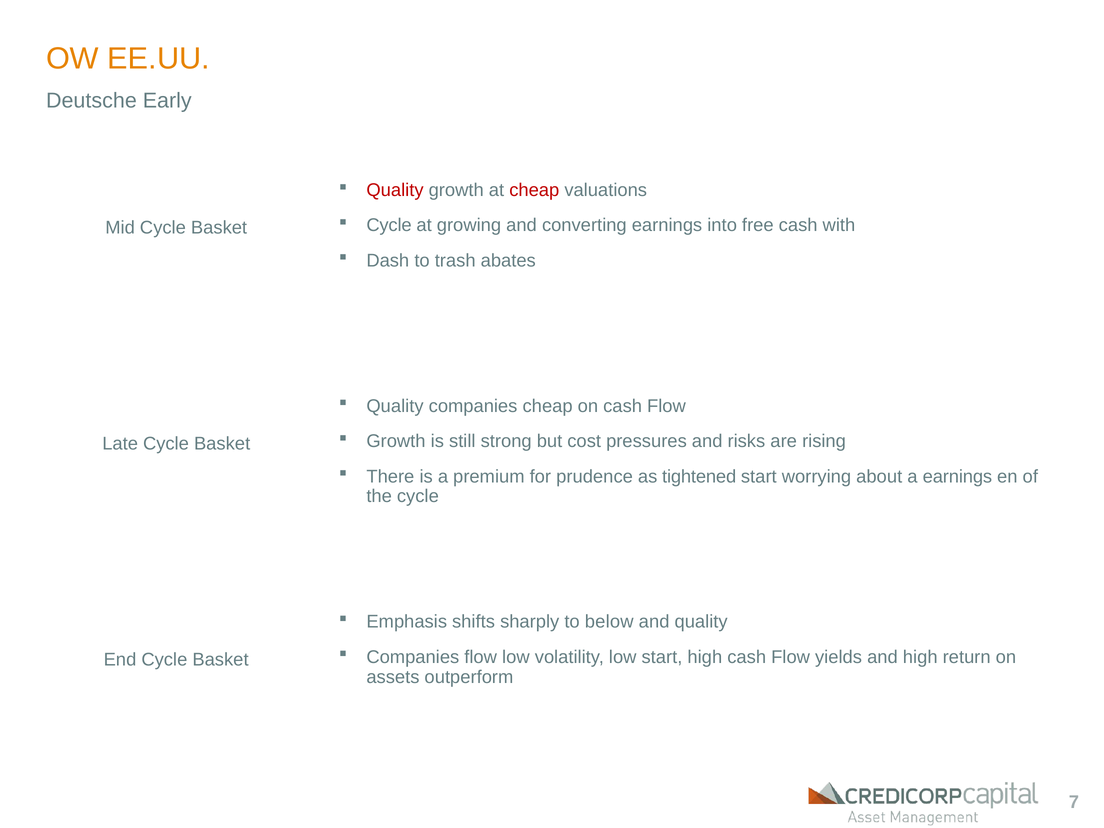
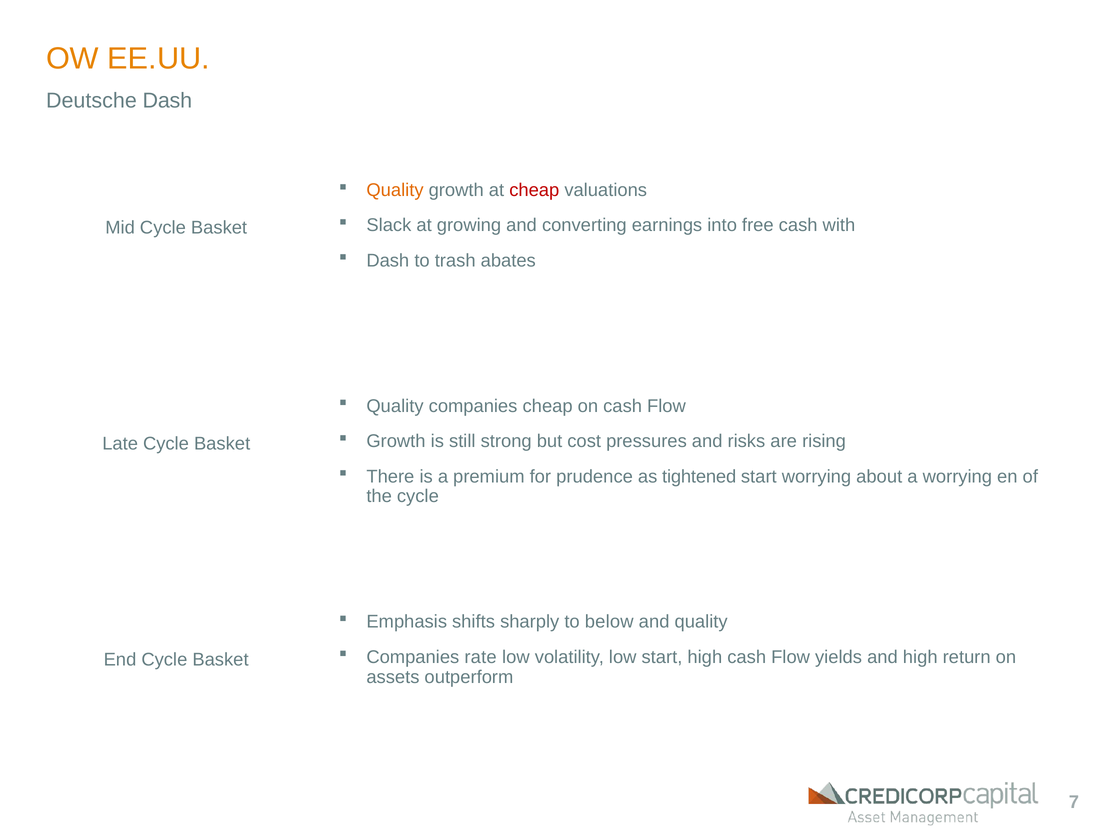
Deutsche Early: Early -> Dash
Quality at (395, 190) colour: red -> orange
Cycle at (389, 225): Cycle -> Slack
a earnings: earnings -> worrying
Companies flow: flow -> rate
